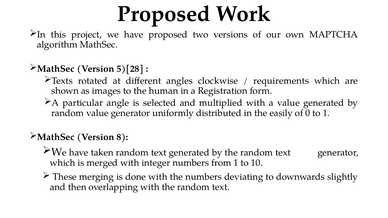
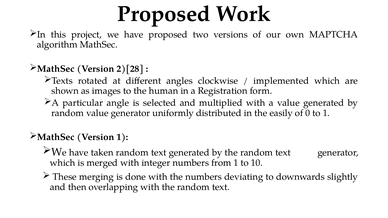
5)[28: 5)[28 -> 2)[28
requirements: requirements -> implemented
Version 8: 8 -> 1
